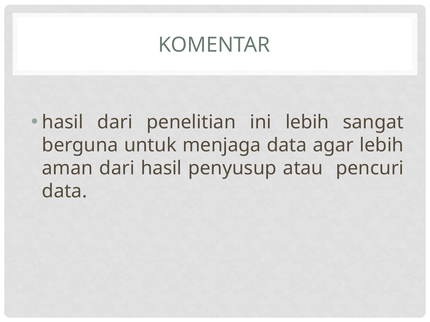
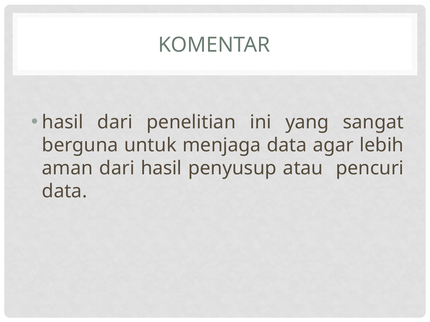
ini lebih: lebih -> yang
